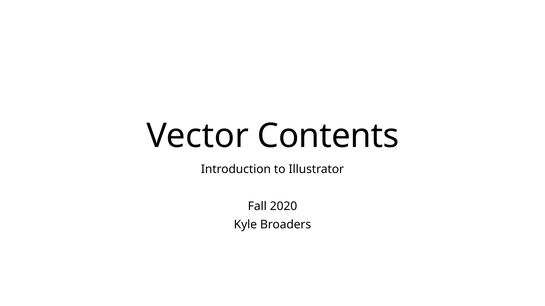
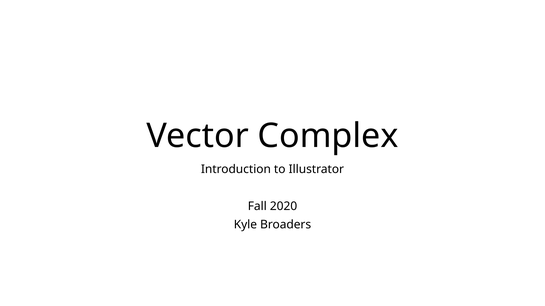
Contents: Contents -> Complex
